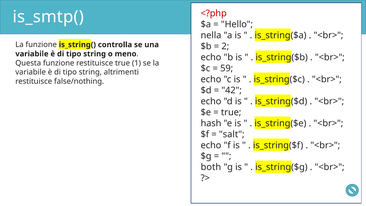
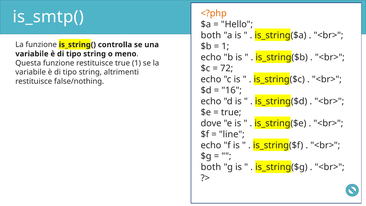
<?php colour: red -> orange
nella at (211, 35): nella -> both
2 at (225, 46): 2 -> 1
59: 59 -> 72
42: 42 -> 16
hash: hash -> dove
salt: salt -> line
